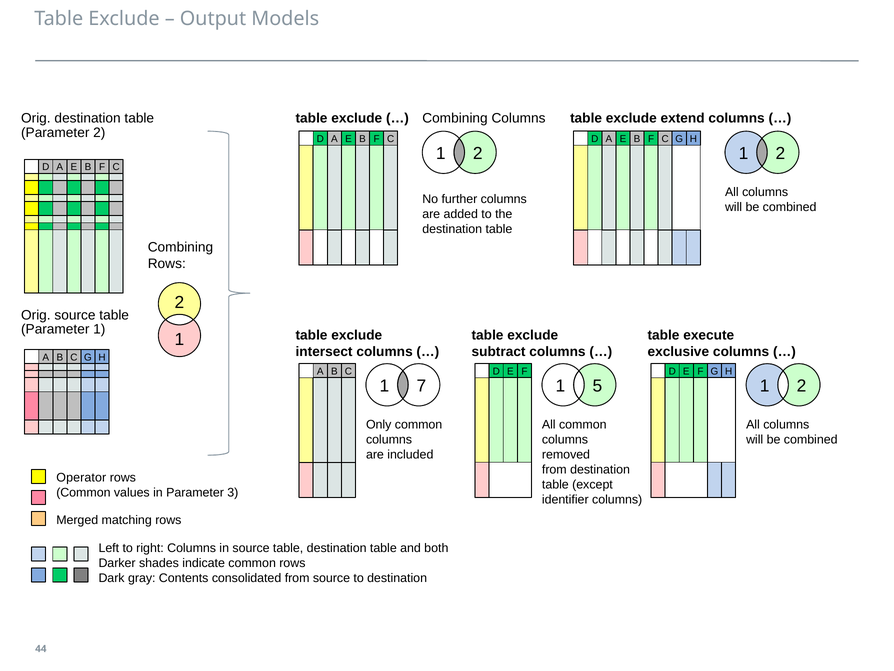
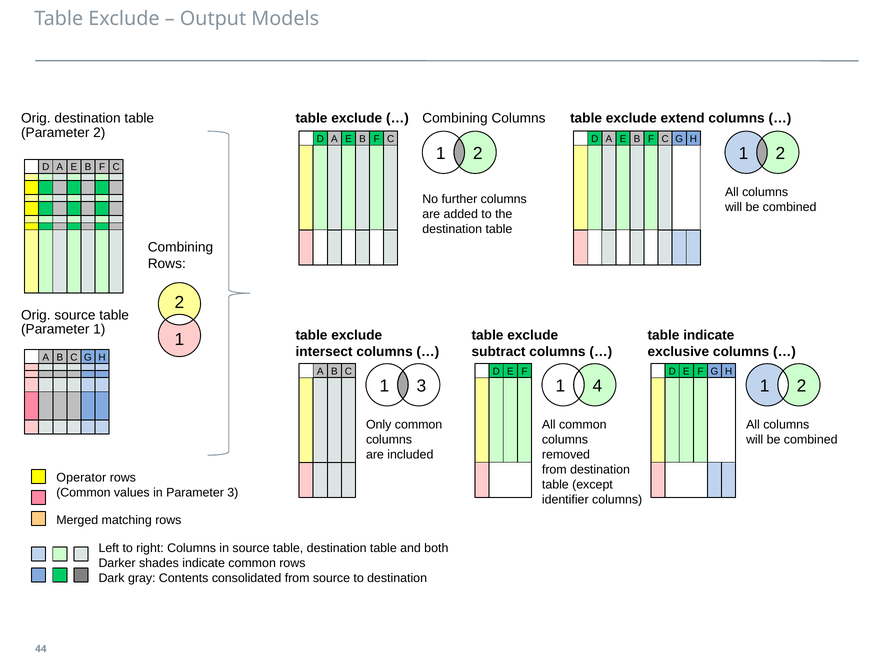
table execute: execute -> indicate
1 7: 7 -> 3
5: 5 -> 4
